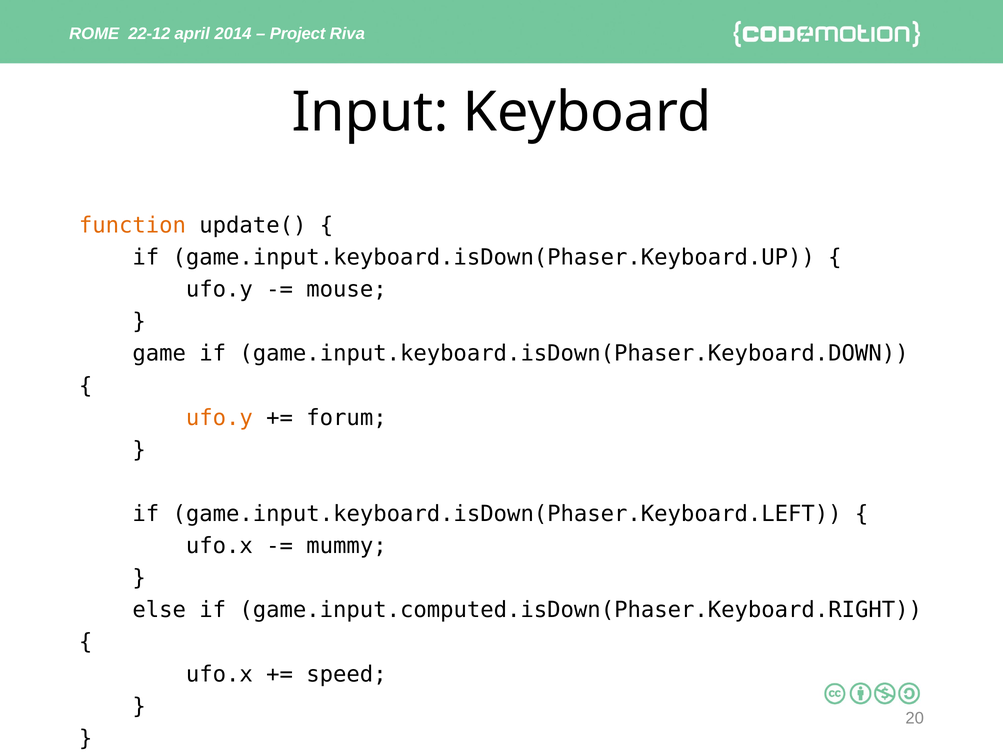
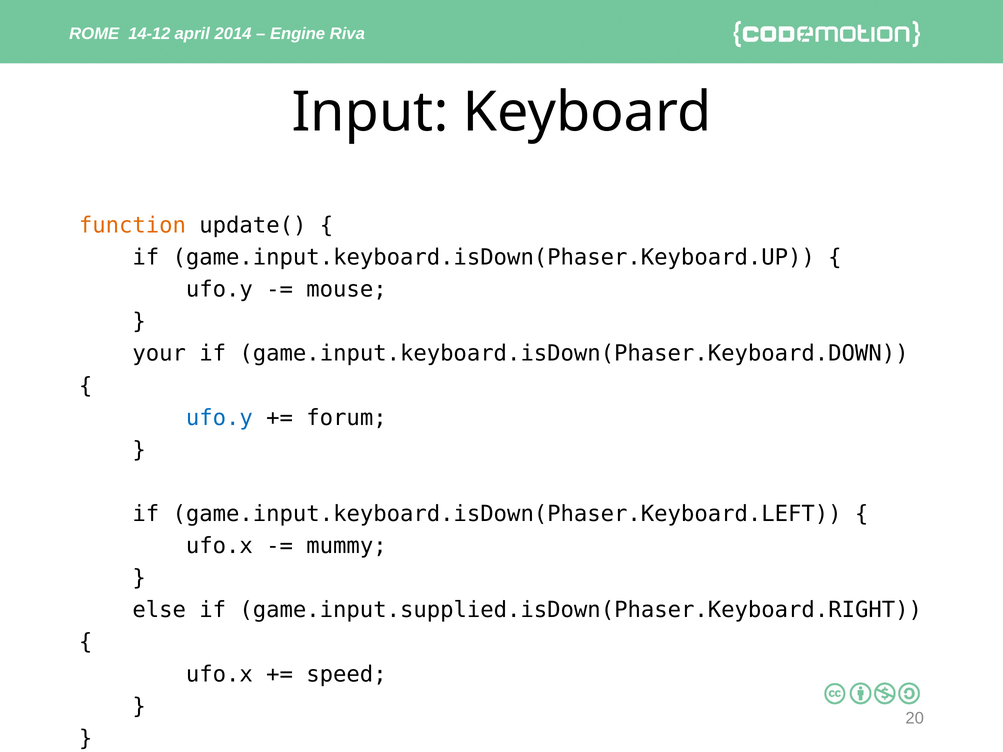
22-12: 22-12 -> 14-12
Project: Project -> Engine
game: game -> your
ufo.y at (219, 418) colour: orange -> blue
game.input.computed.isDown(Phaser.Keyboard.RIGHT: game.input.computed.isDown(Phaser.Keyboard.RIGHT -> game.input.supplied.isDown(Phaser.Keyboard.RIGHT
